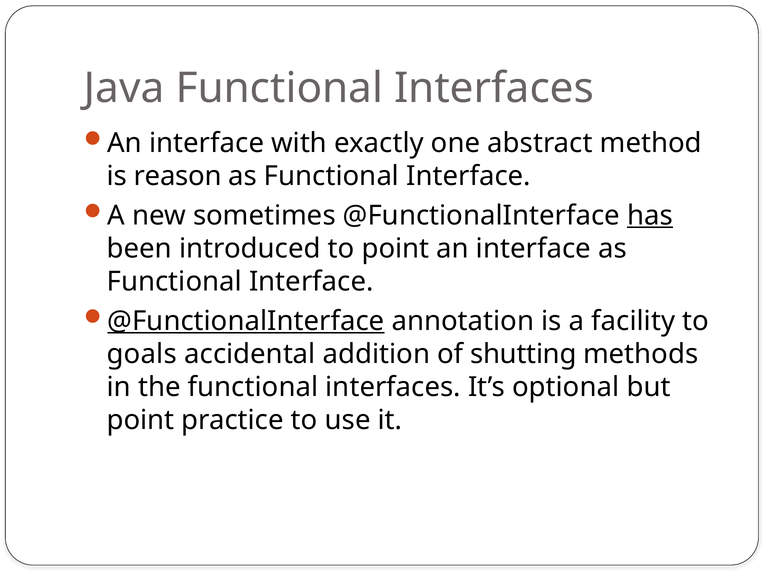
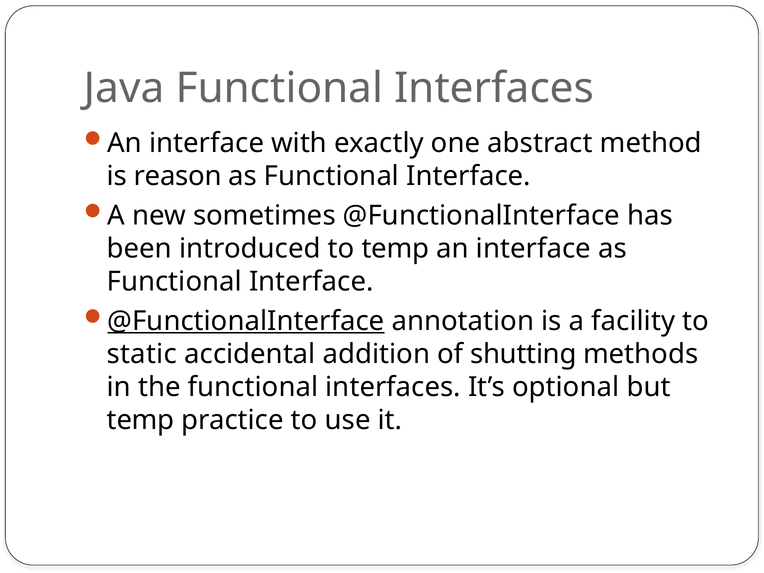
has underline: present -> none
to point: point -> temp
goals: goals -> static
point at (141, 420): point -> temp
